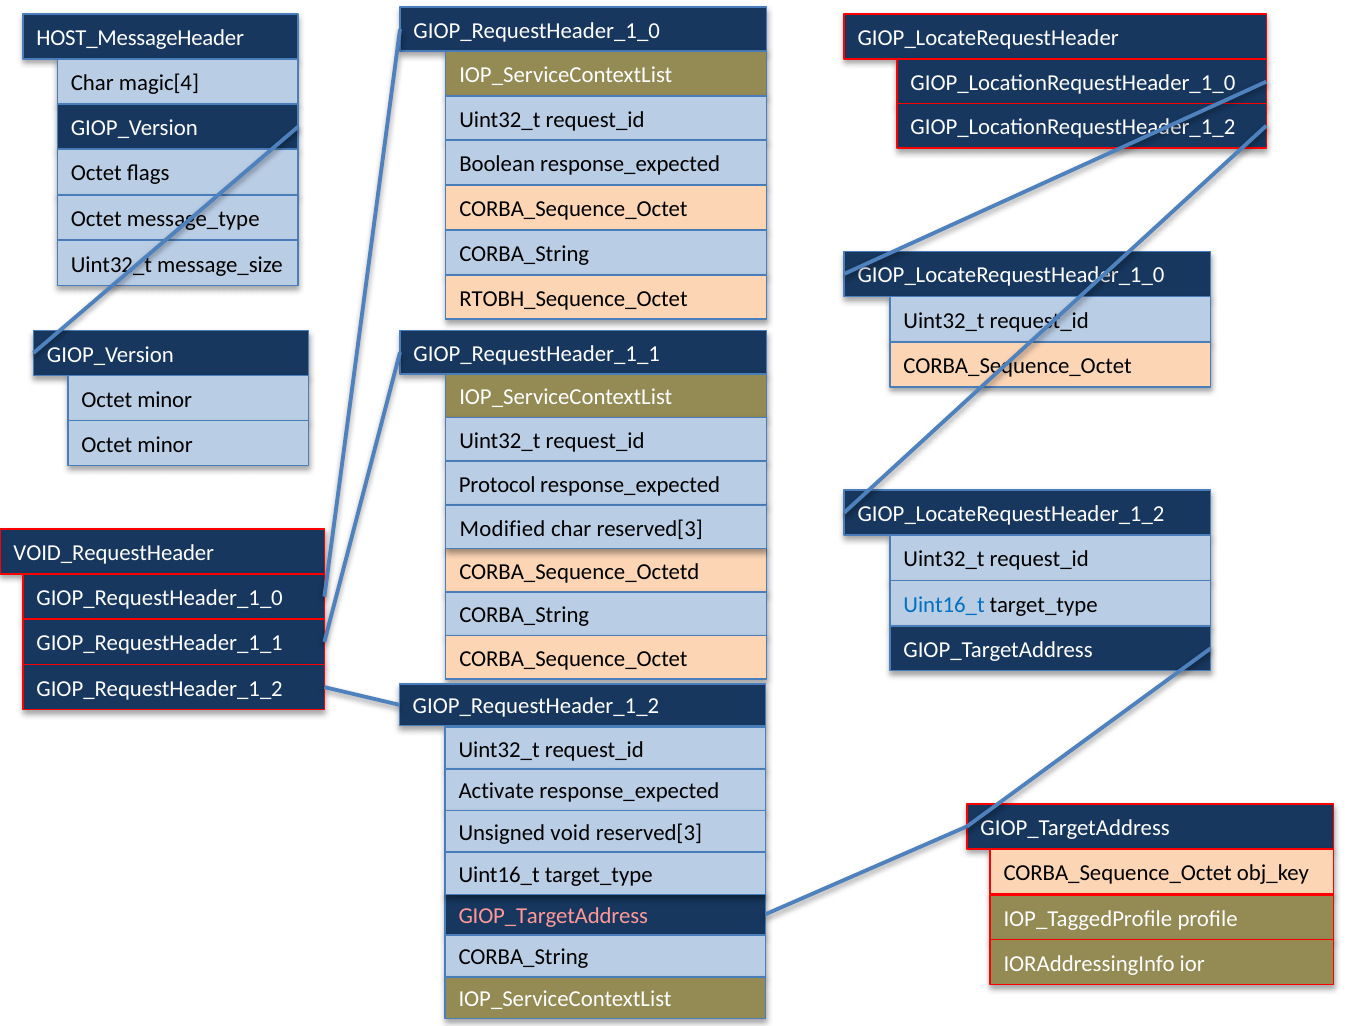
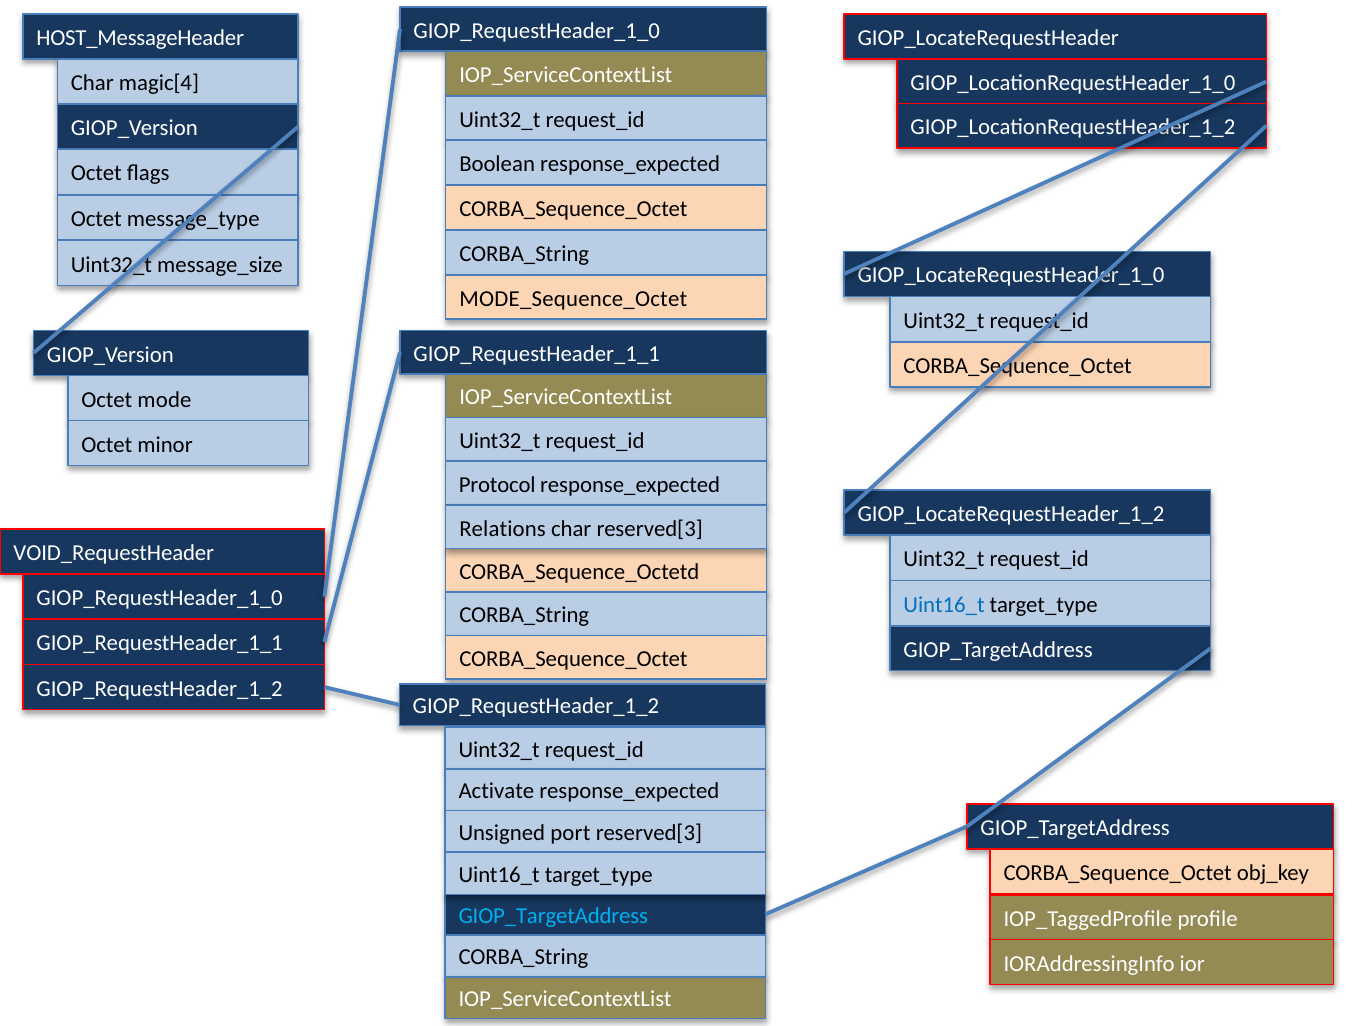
RTOBH_Sequence_Octet: RTOBH_Sequence_Octet -> MODE_Sequence_Octet
minor at (165, 400): minor -> mode
Modified: Modified -> Relations
void: void -> port
GIOP_TargetAddress at (553, 916) colour: pink -> light blue
